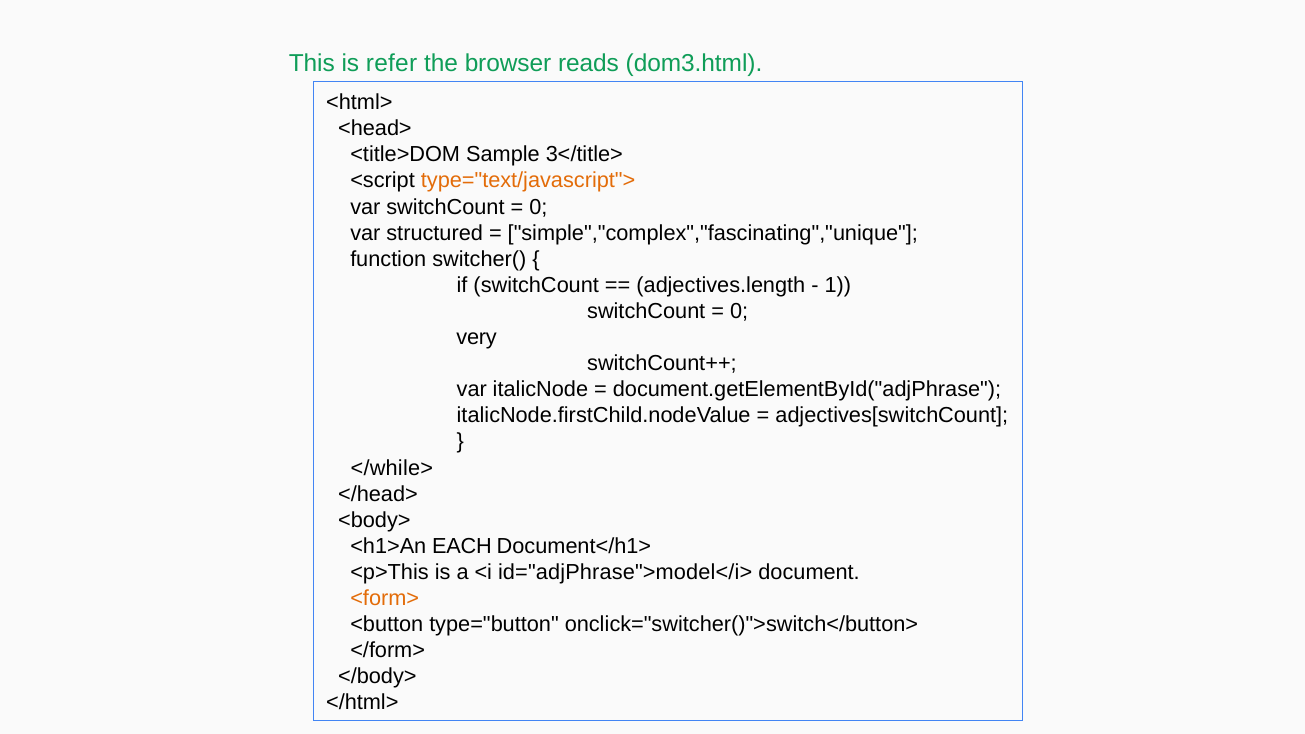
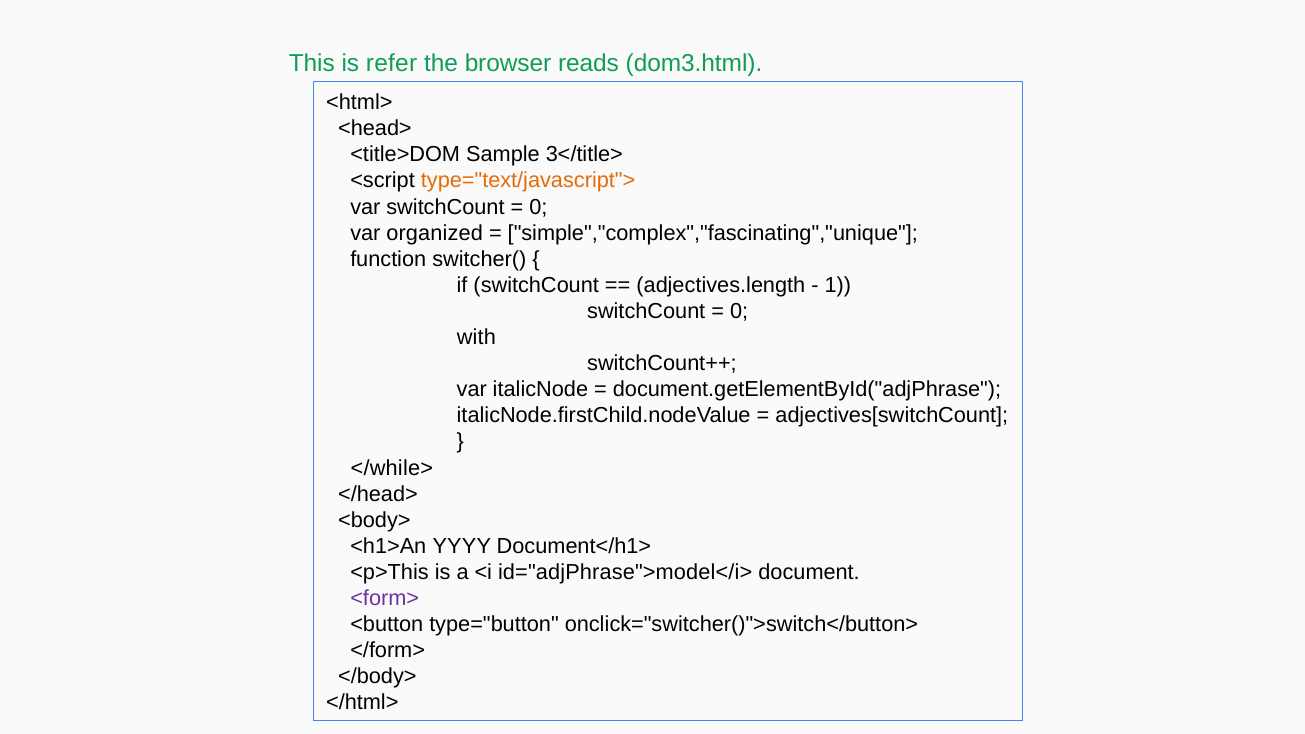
structured: structured -> organized
very: very -> with
EACH: EACH -> YYYY
<form> colour: orange -> purple
